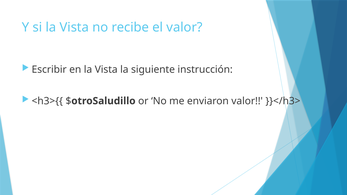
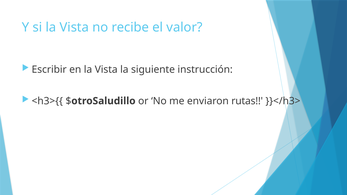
enviaron valor: valor -> rutas
